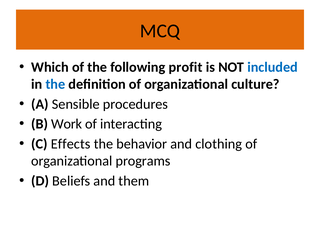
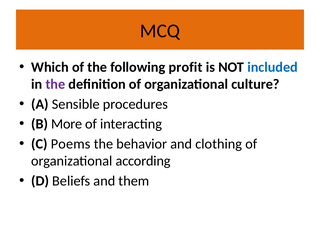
the at (55, 84) colour: blue -> purple
Work: Work -> More
Effects: Effects -> Poems
programs: programs -> according
